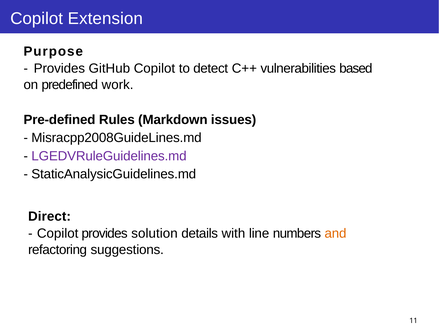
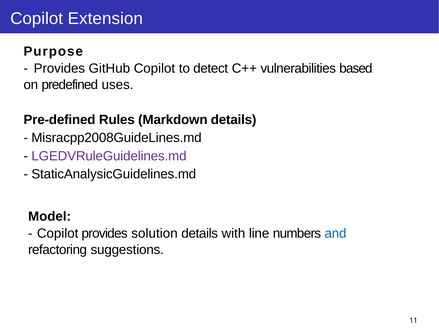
work: work -> uses
Markdown issues: issues -> details
Direct: Direct -> Model
and colour: orange -> blue
